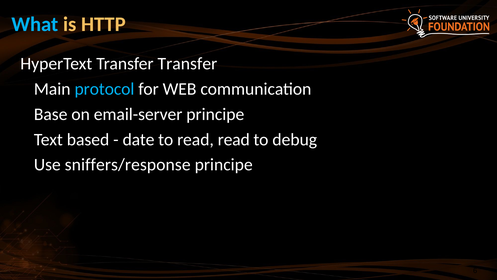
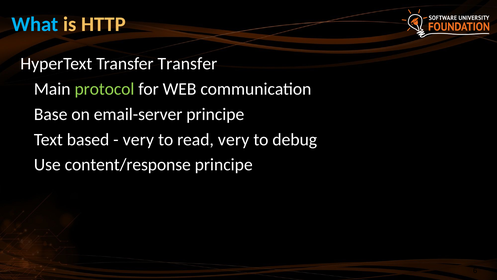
protocol colour: light blue -> light green
date at (139, 139): date -> very
read read: read -> very
sniffers/response: sniffers/response -> content/response
